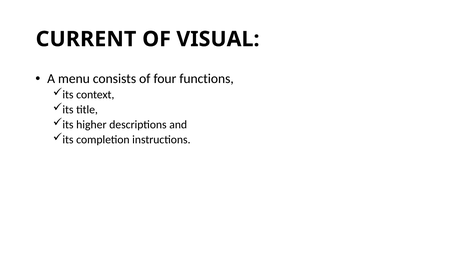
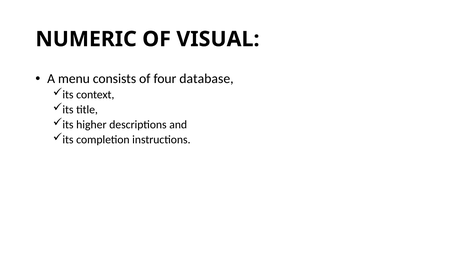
CURRENT: CURRENT -> NUMERIC
functions: functions -> database
